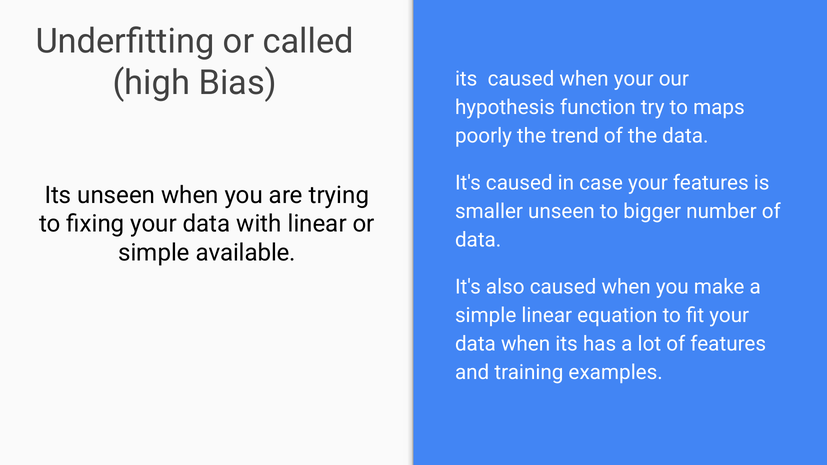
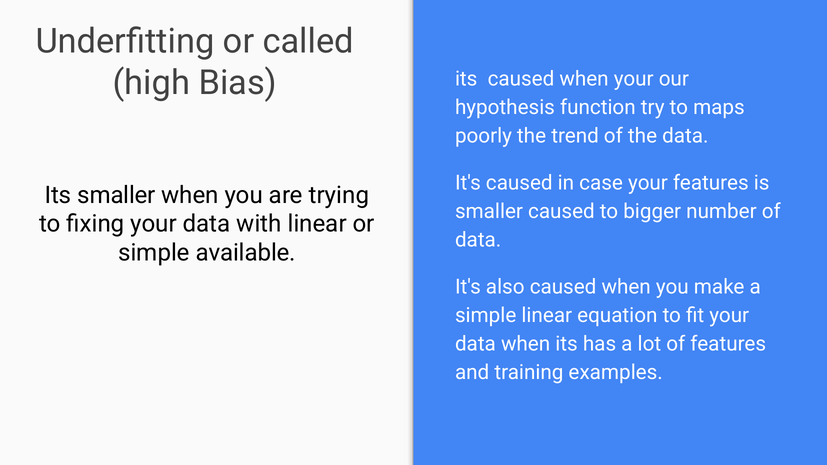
Its unseen: unseen -> smaller
smaller unseen: unseen -> caused
